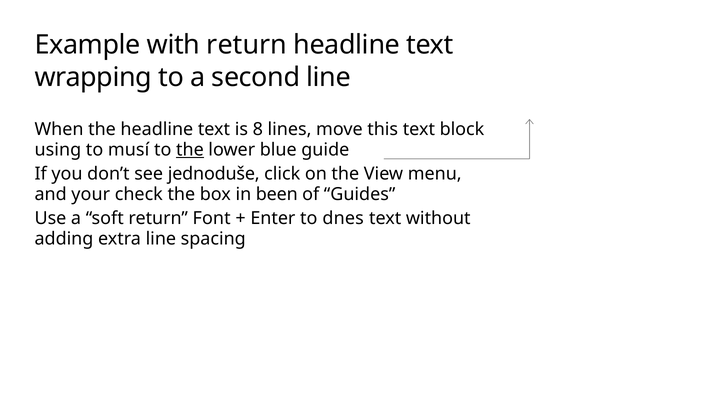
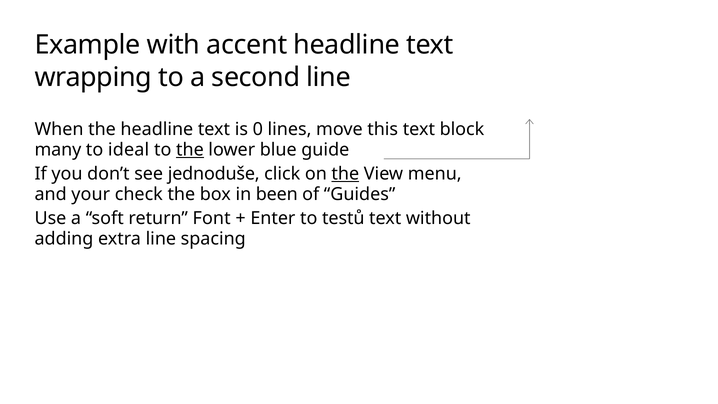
with return: return -> accent
8: 8 -> 0
using: using -> many
musí: musí -> ideal
the at (345, 174) underline: none -> present
dnes: dnes -> testů
